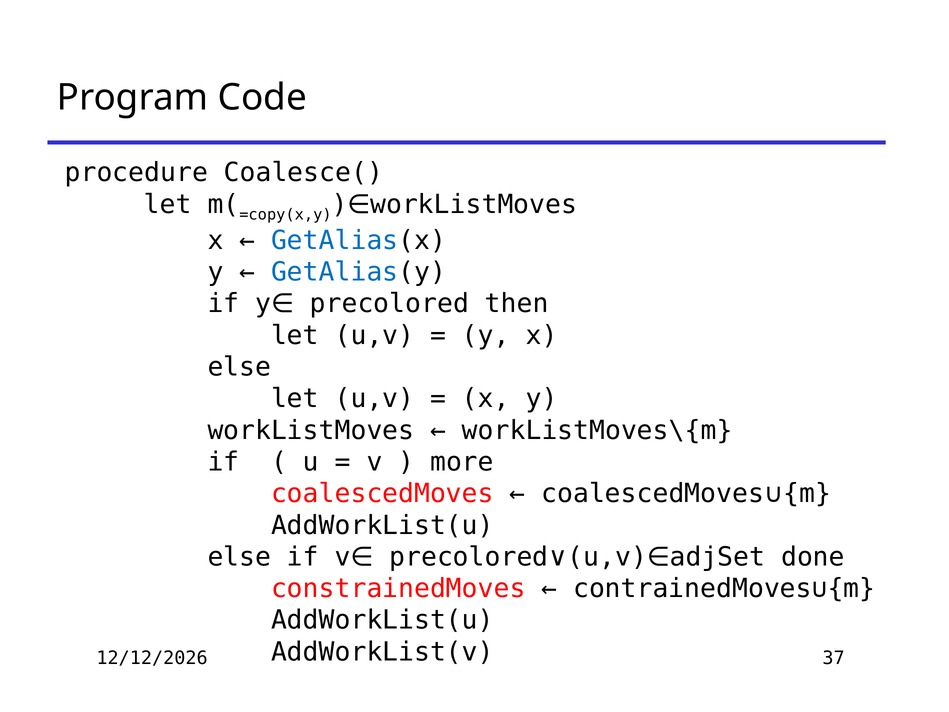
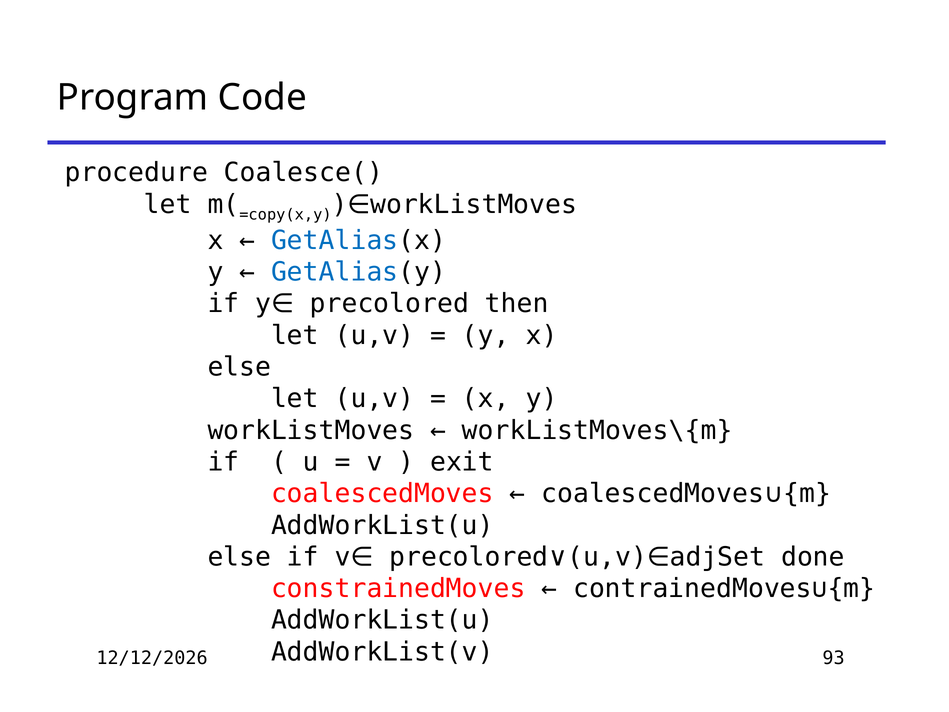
more: more -> exit
37: 37 -> 93
